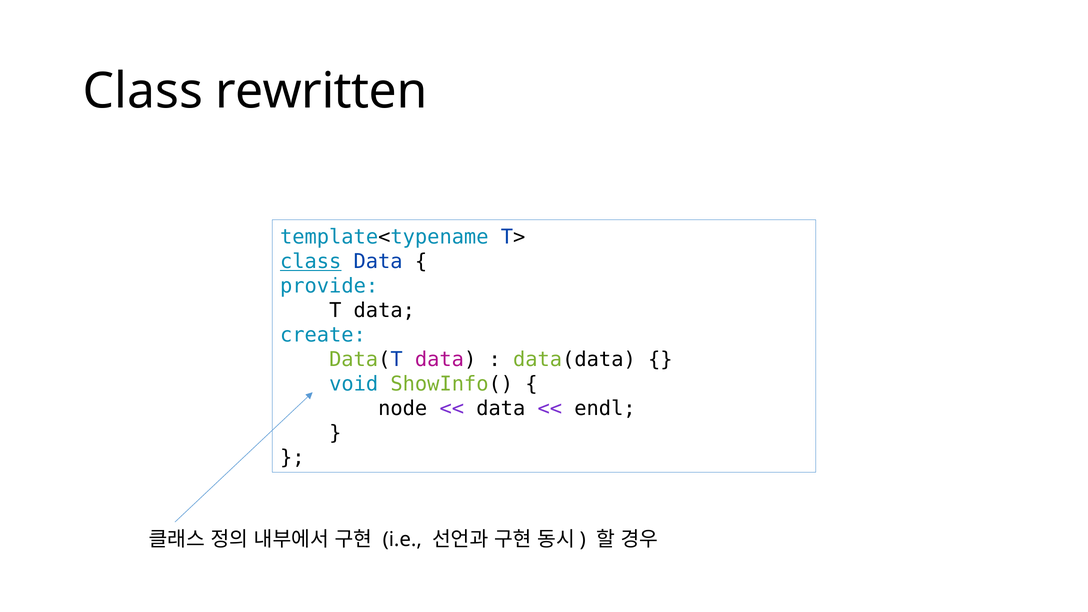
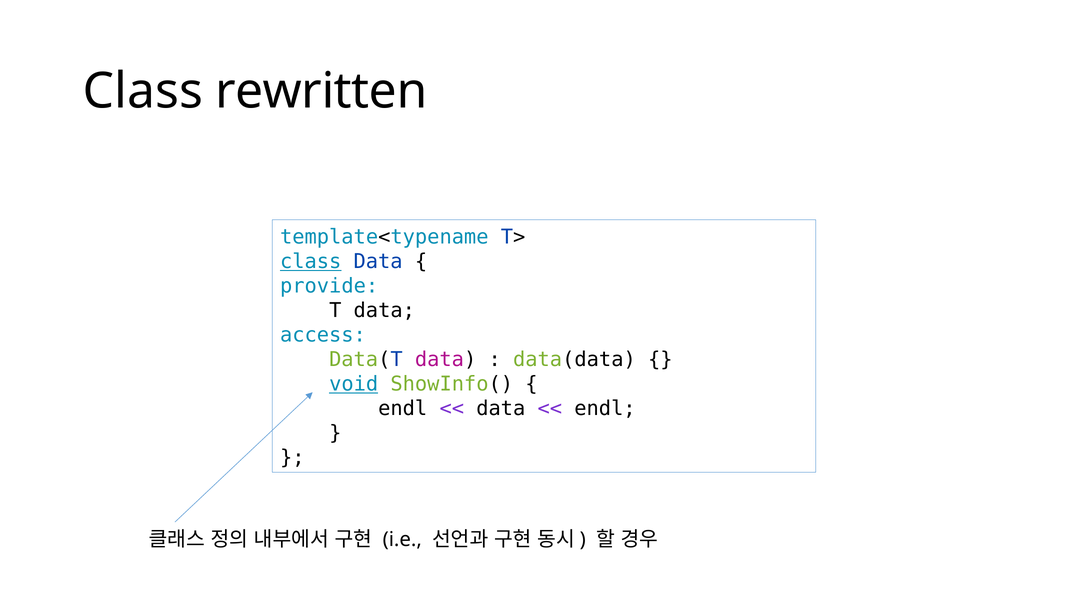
create: create -> access
void underline: none -> present
node at (403, 409): node -> endl
